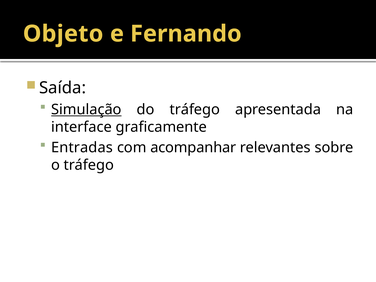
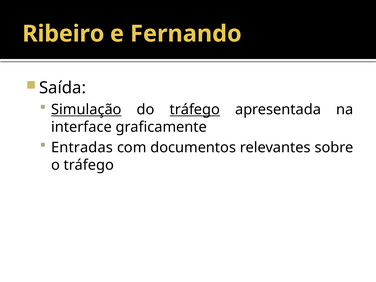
Objeto: Objeto -> Ribeiro
tráfego at (195, 110) underline: none -> present
acompanhar: acompanhar -> documentos
